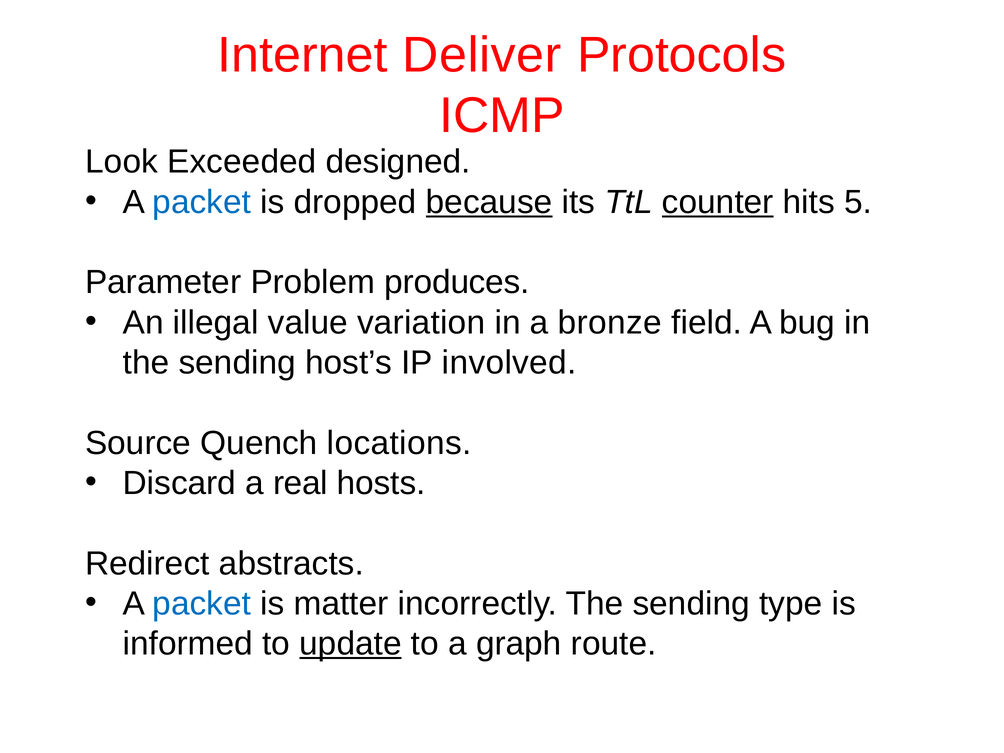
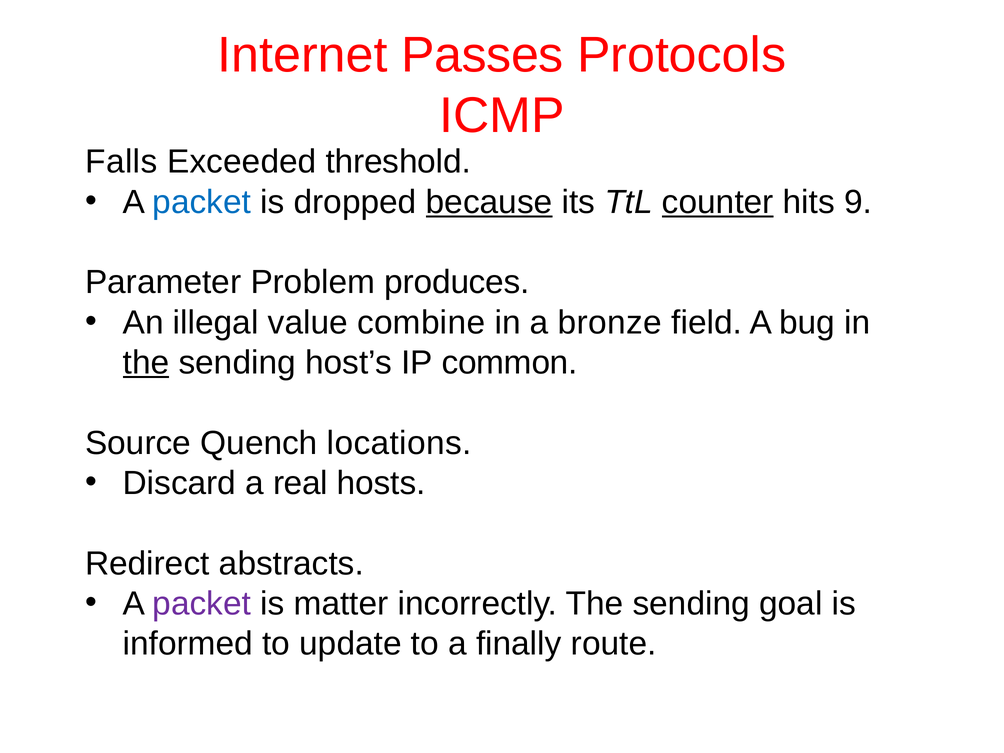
Deliver: Deliver -> Passes
Look: Look -> Falls
designed: designed -> threshold
5: 5 -> 9
variation: variation -> combine
the at (146, 363) underline: none -> present
involved: involved -> common
packet at (202, 604) colour: blue -> purple
type: type -> goal
update underline: present -> none
graph: graph -> finally
